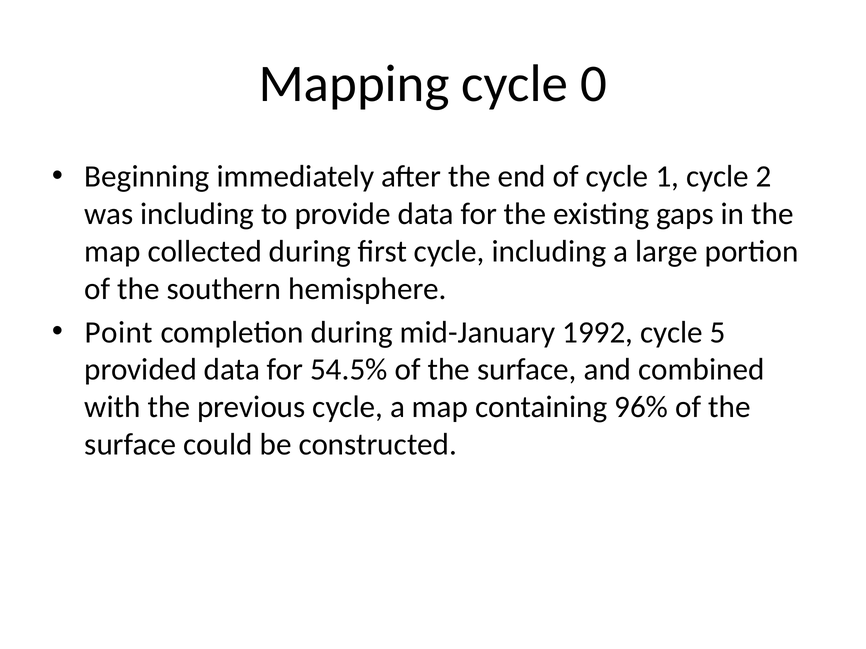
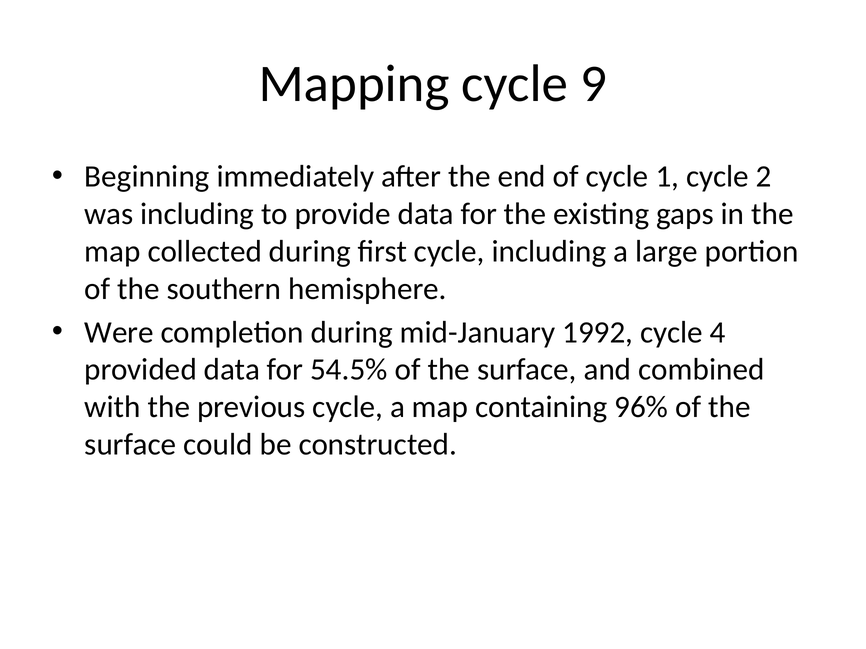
0: 0 -> 9
Point: Point -> Were
5: 5 -> 4
